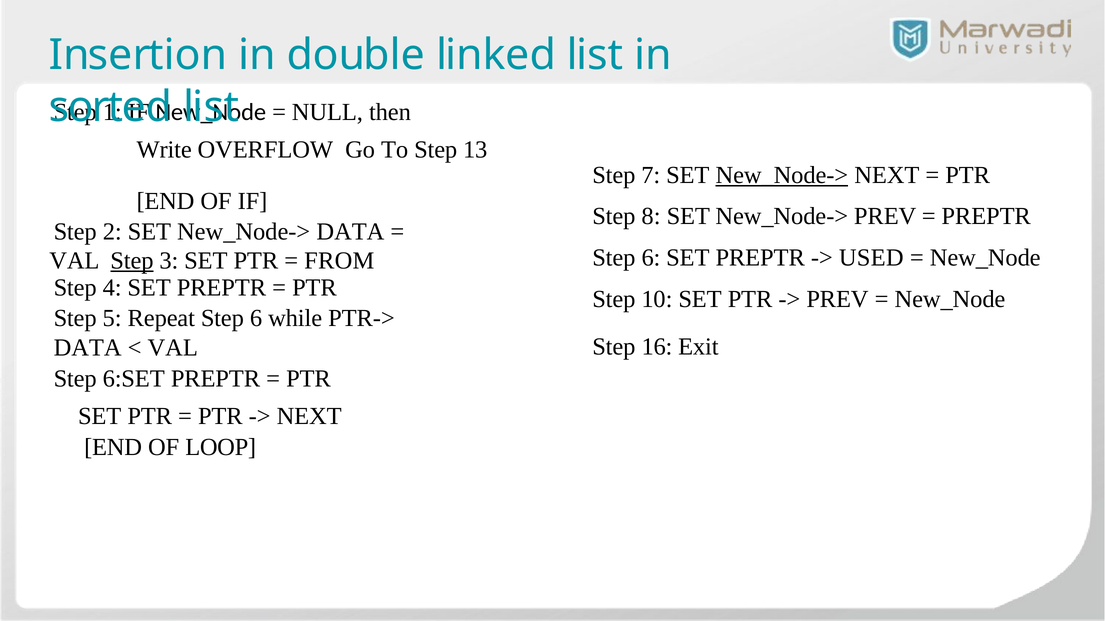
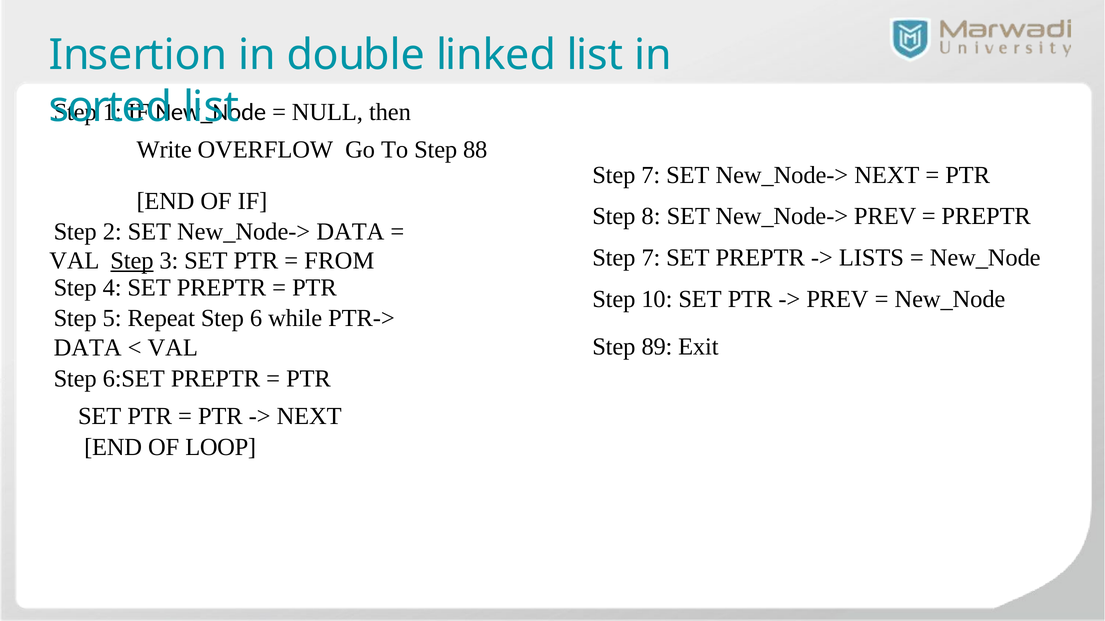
13: 13 -> 88
New_Node-> at (782, 175) underline: present -> none
6 at (651, 258): 6 -> 7
USED: USED -> LISTS
16: 16 -> 89
